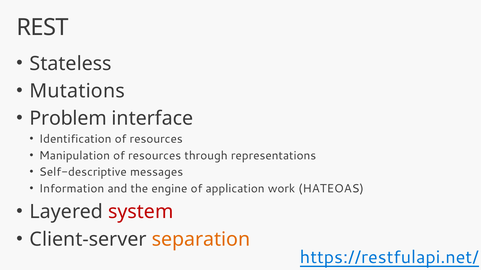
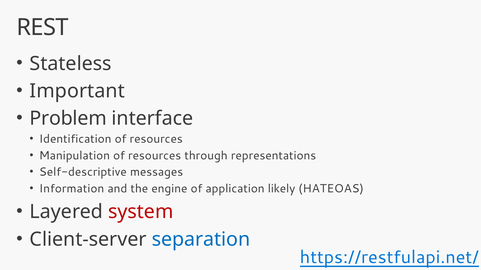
Mutations: Mutations -> Important
work: work -> likely
separation colour: orange -> blue
